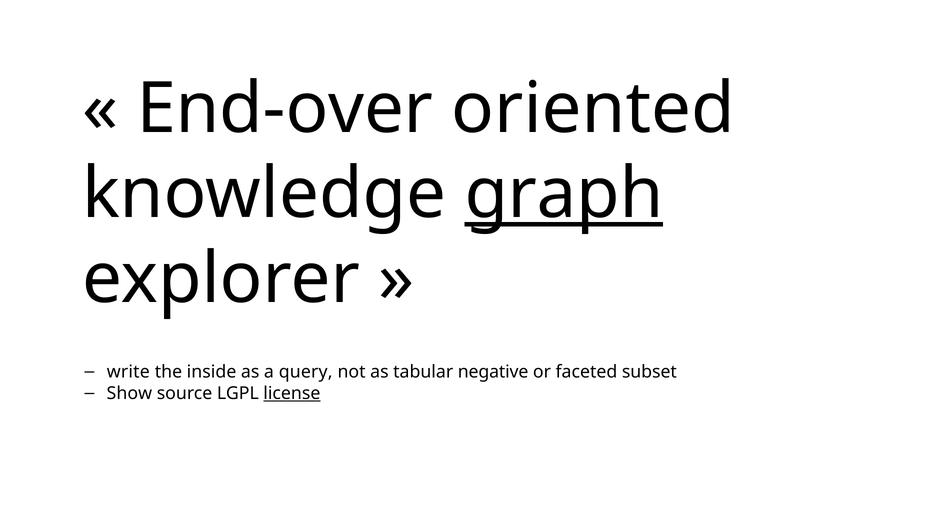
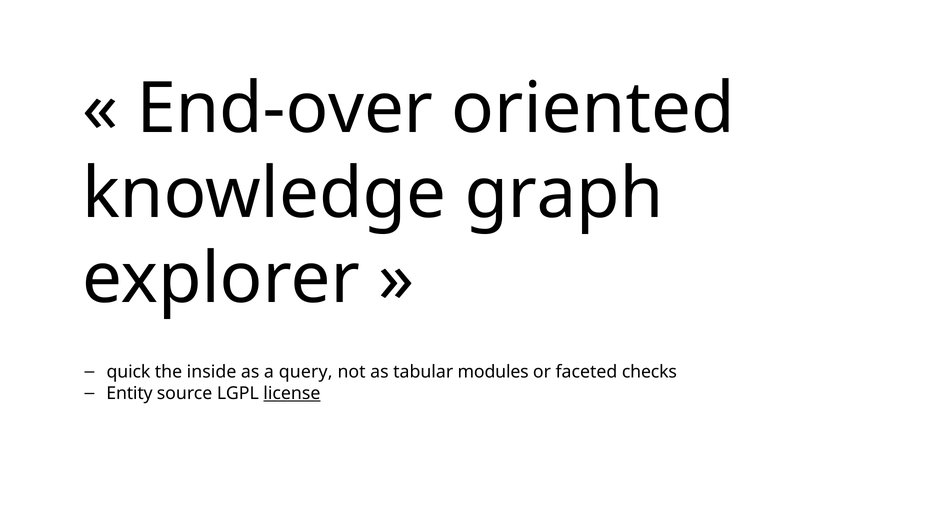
graph underline: present -> none
write: write -> quick
negative: negative -> modules
subset: subset -> checks
Show: Show -> Entity
